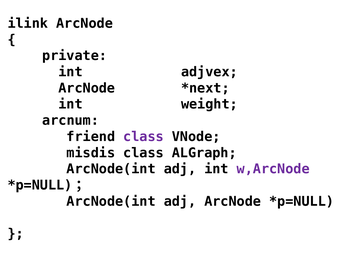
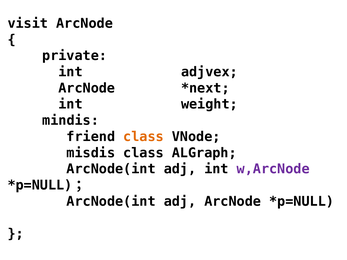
ilink: ilink -> visit
arcnum: arcnum -> mindis
class at (143, 137) colour: purple -> orange
